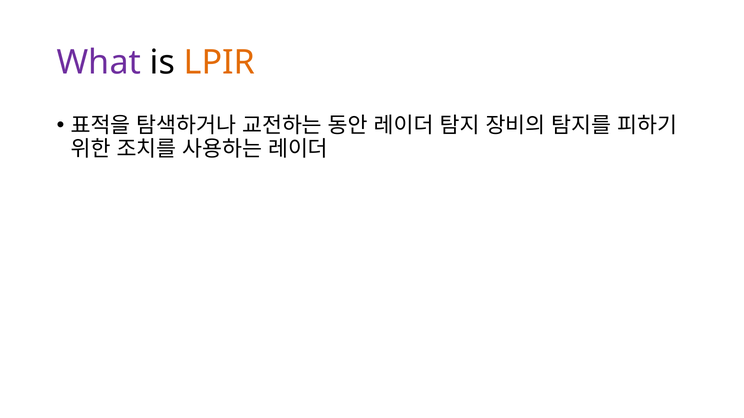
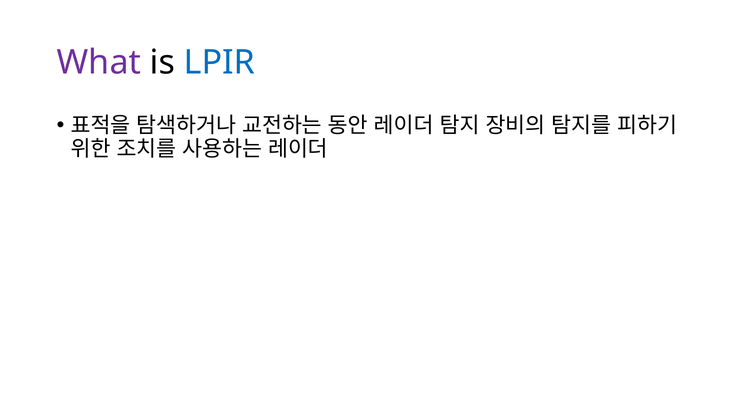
LPIR colour: orange -> blue
